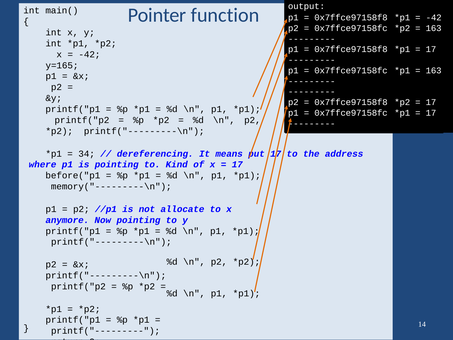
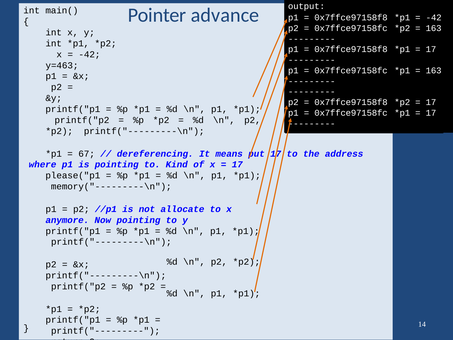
function: function -> advance
y=165: y=165 -> y=463
34: 34 -> 67
before("p1: before("p1 -> please("p1
